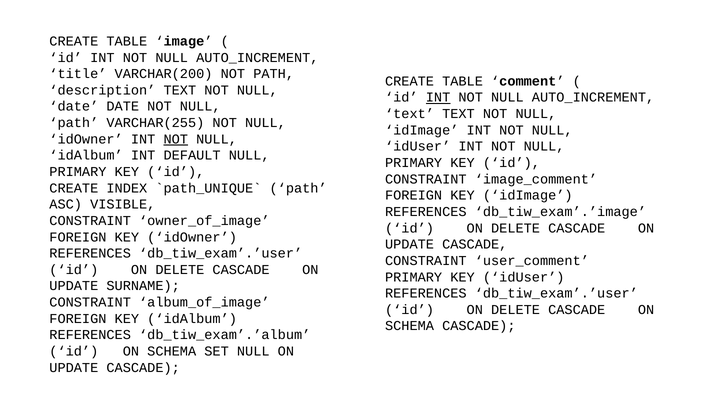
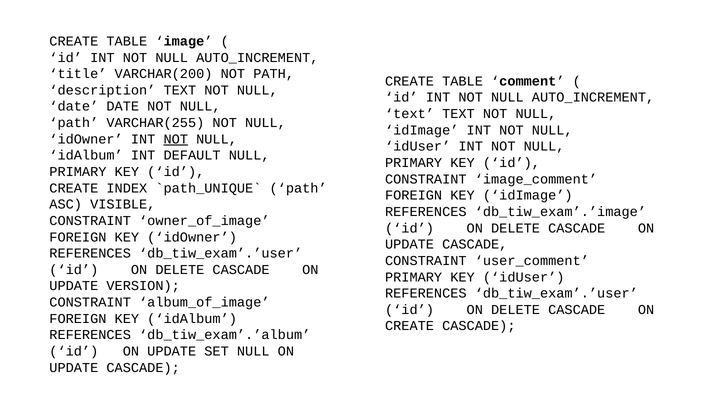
INT at (438, 97) underline: present -> none
SURNAME: SURNAME -> VERSION
SCHEMA at (410, 326): SCHEMA -> CREATE
id ON SCHEMA: SCHEMA -> UPDATE
